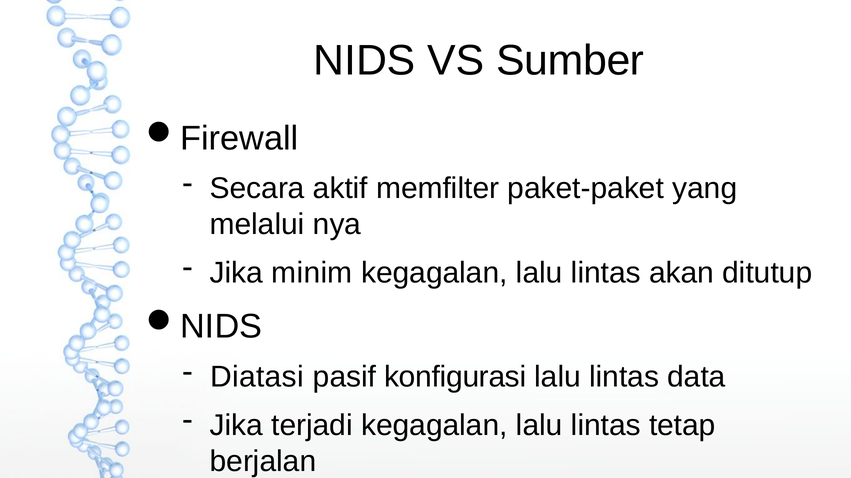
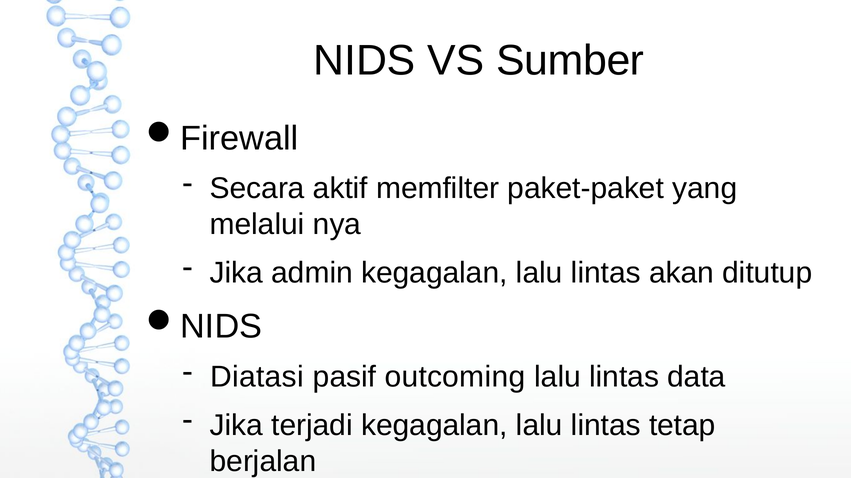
minim: minim -> admin
konfigurasi: konfigurasi -> outcoming
